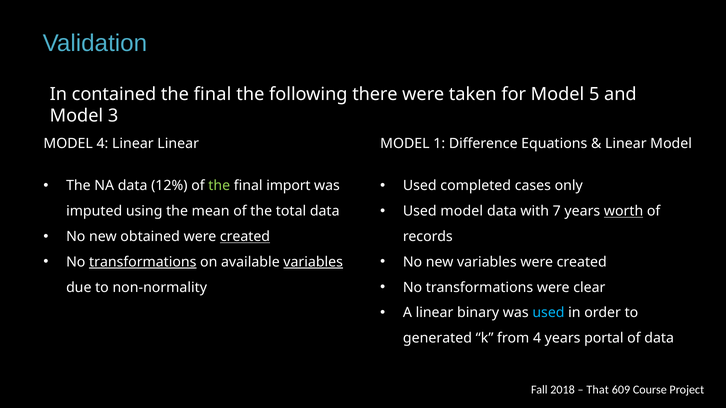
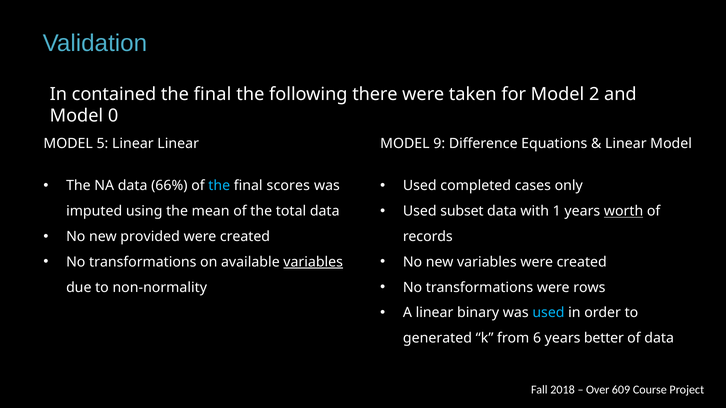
5: 5 -> 2
3: 3 -> 0
MODEL 4: 4 -> 5
1: 1 -> 9
12%: 12% -> 66%
the at (219, 186) colour: light green -> light blue
import: import -> scores
Used model: model -> subset
7: 7 -> 1
obtained: obtained -> provided
created at (245, 237) underline: present -> none
transformations at (143, 262) underline: present -> none
clear: clear -> rows
from 4: 4 -> 6
portal: portal -> better
That: That -> Over
